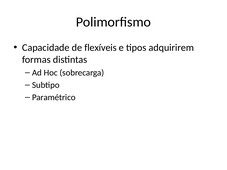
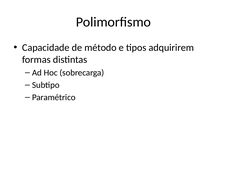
flexíveis: flexíveis -> método
